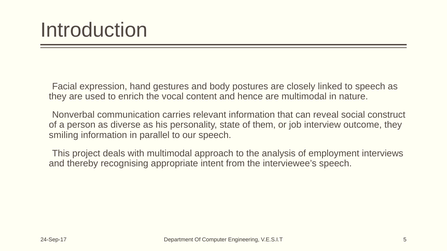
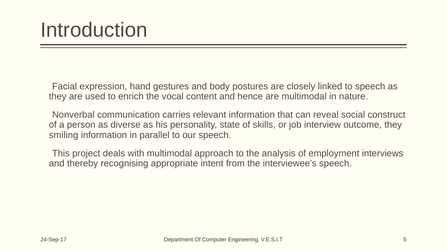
them: them -> skills
